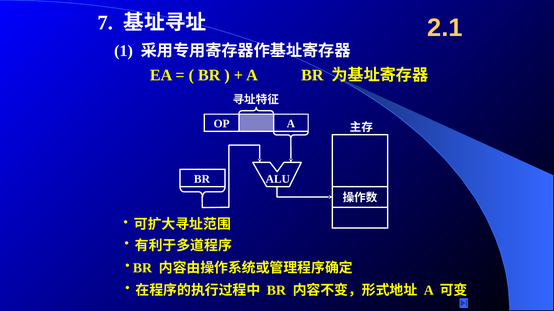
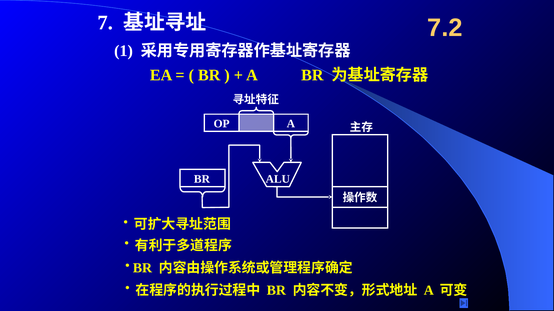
2.1: 2.1 -> 7.2
